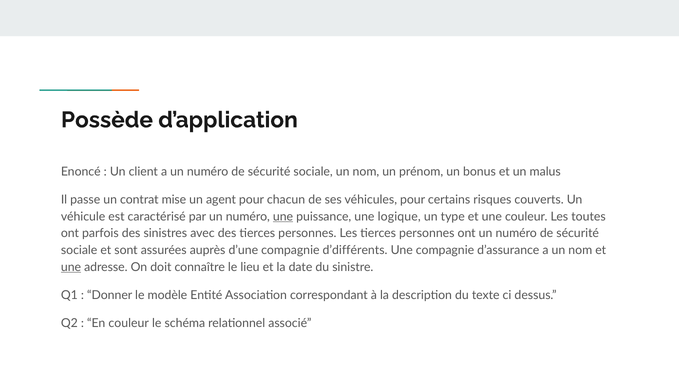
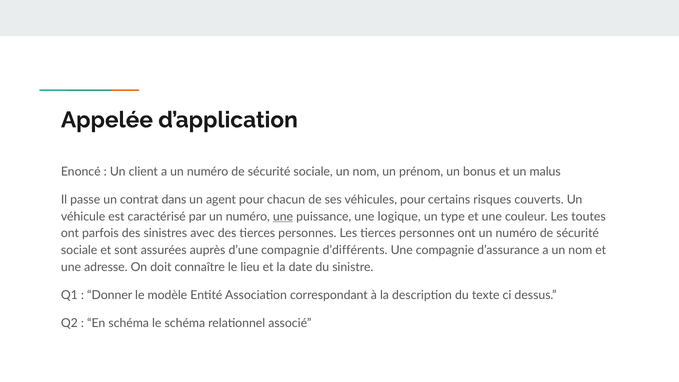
Possède: Possède -> Appelée
mise: mise -> dans
une at (71, 267) underline: present -> none
En couleur: couleur -> schéma
